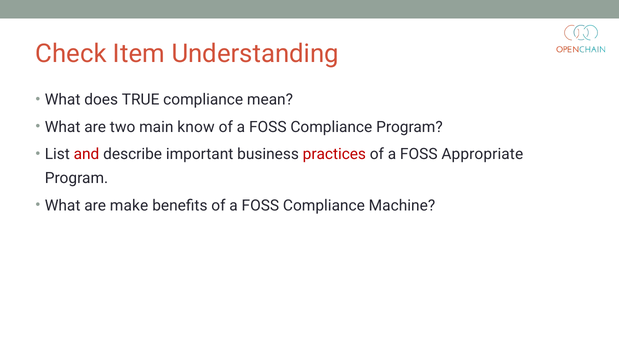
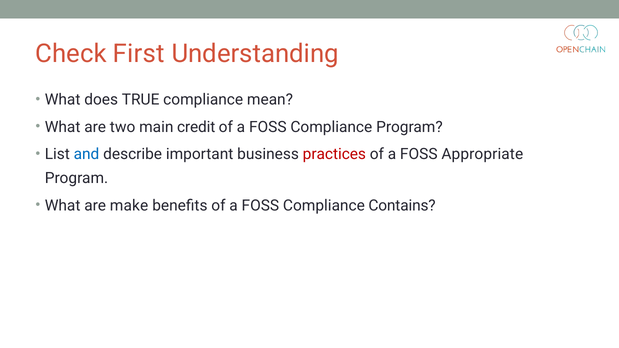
Item: Item -> First
know: know -> credit
and colour: red -> blue
Machine: Machine -> Contains
